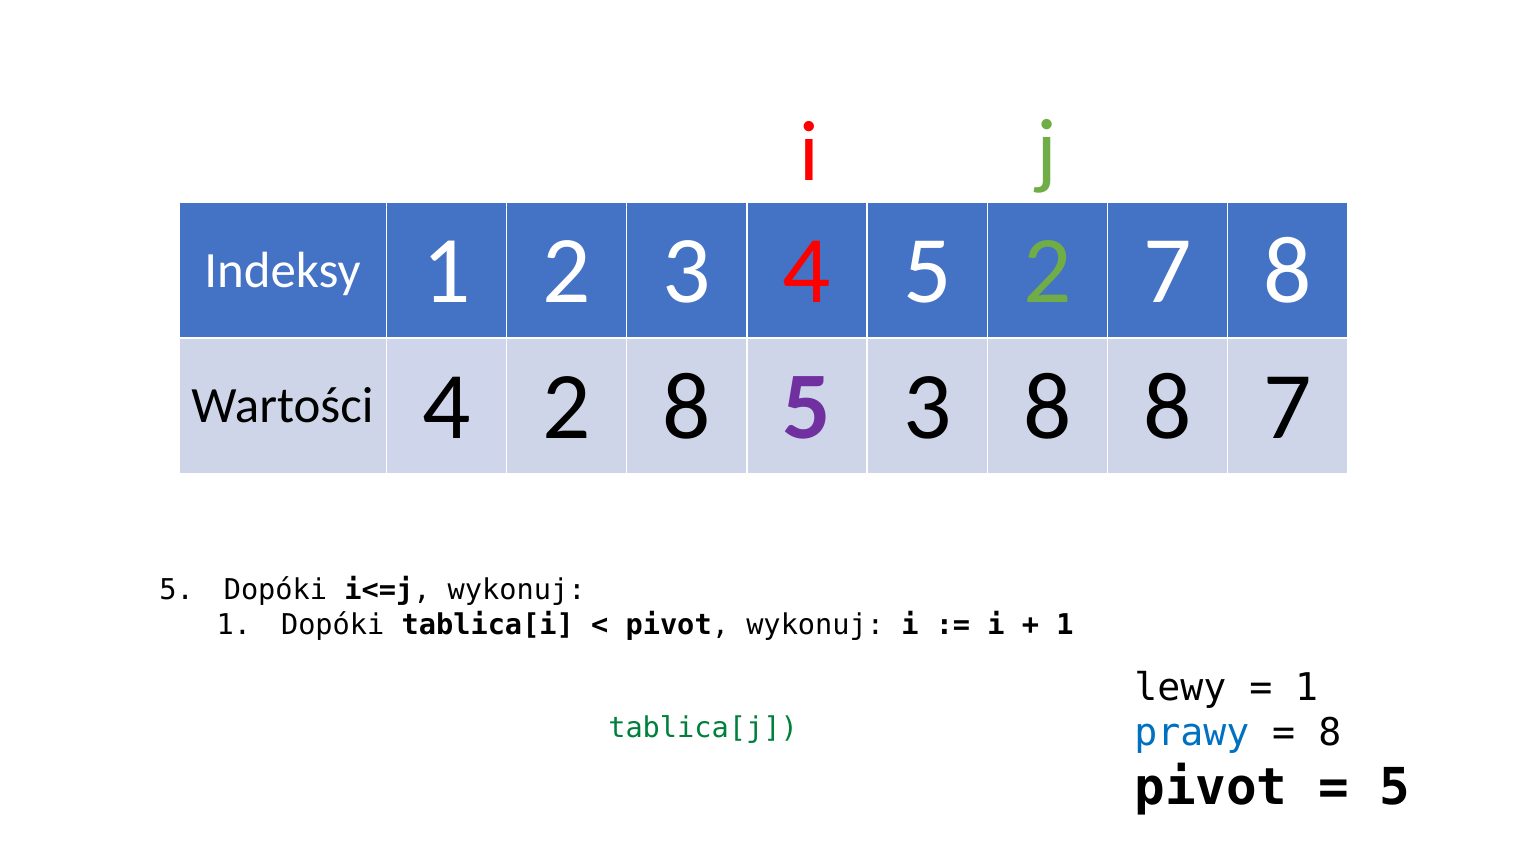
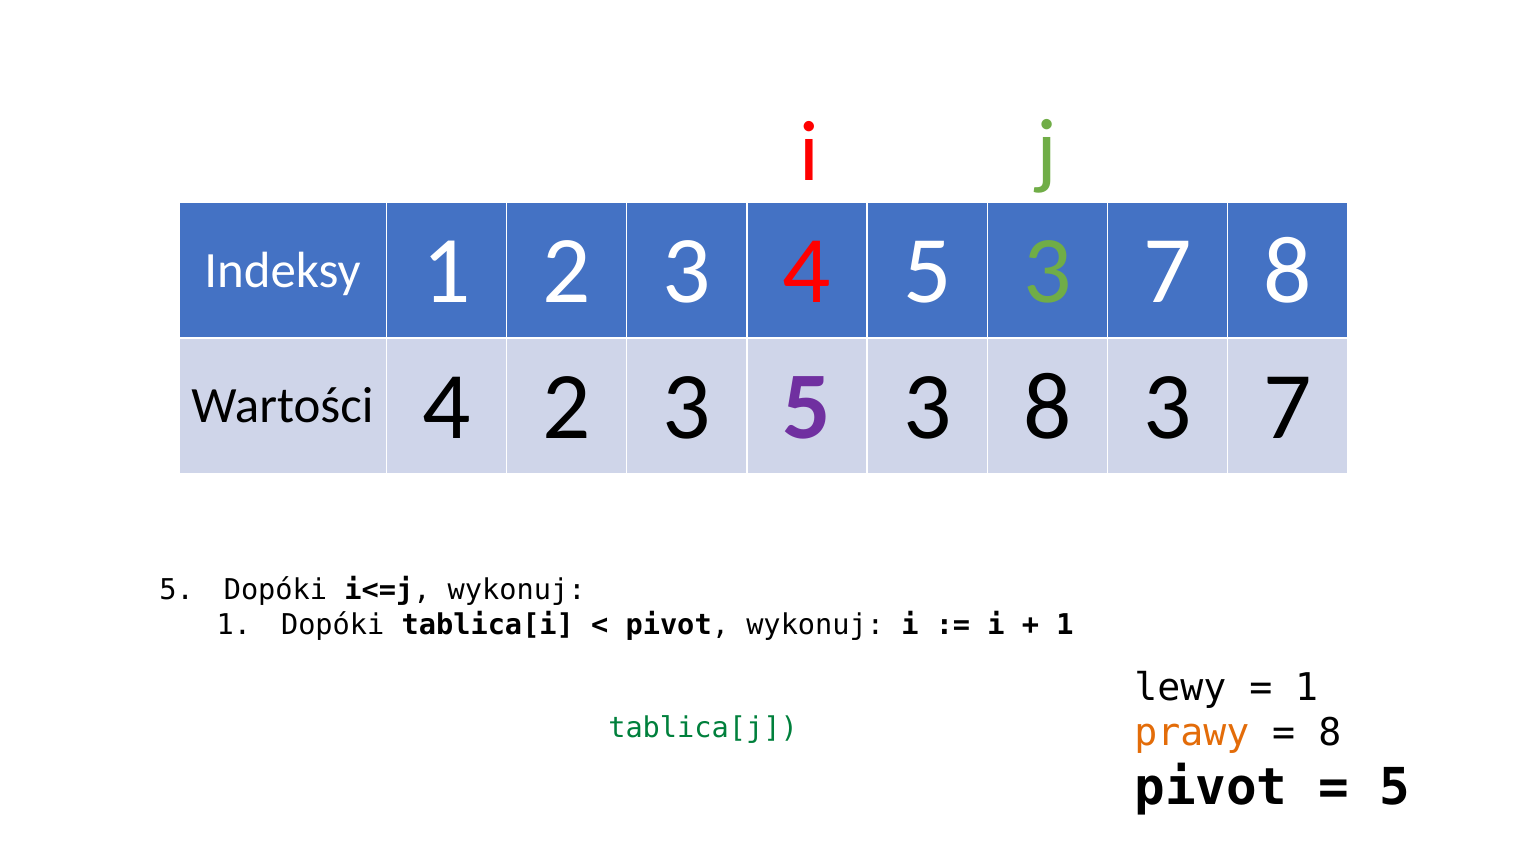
4 5 2: 2 -> 3
4 2 8: 8 -> 3
8 8: 8 -> 3
prawy colour: blue -> orange
